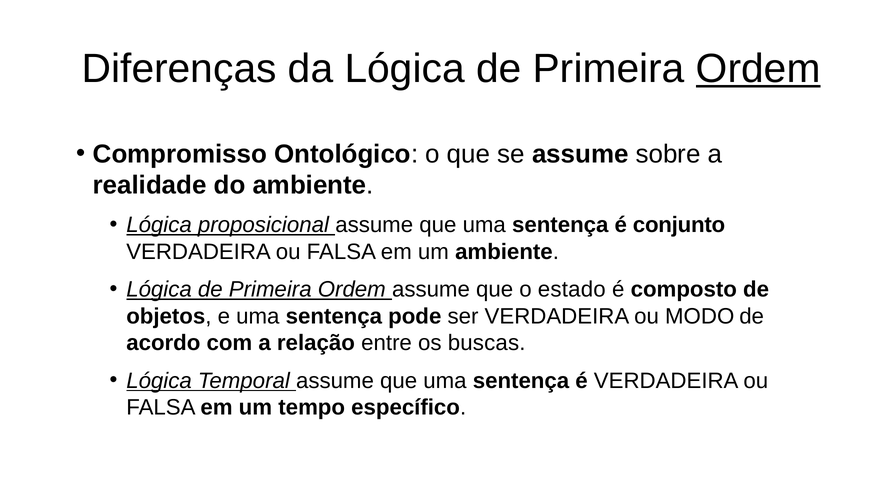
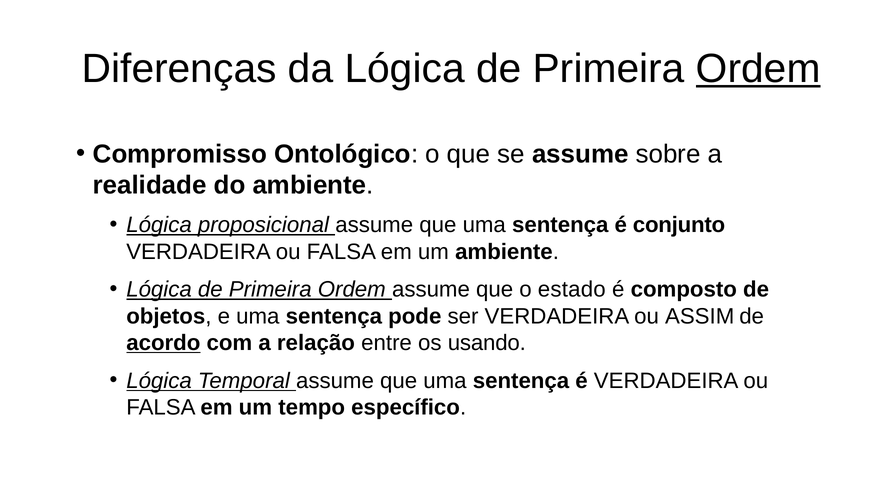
MODO: MODO -> ASSIM
acordo underline: none -> present
buscas: buscas -> usando
